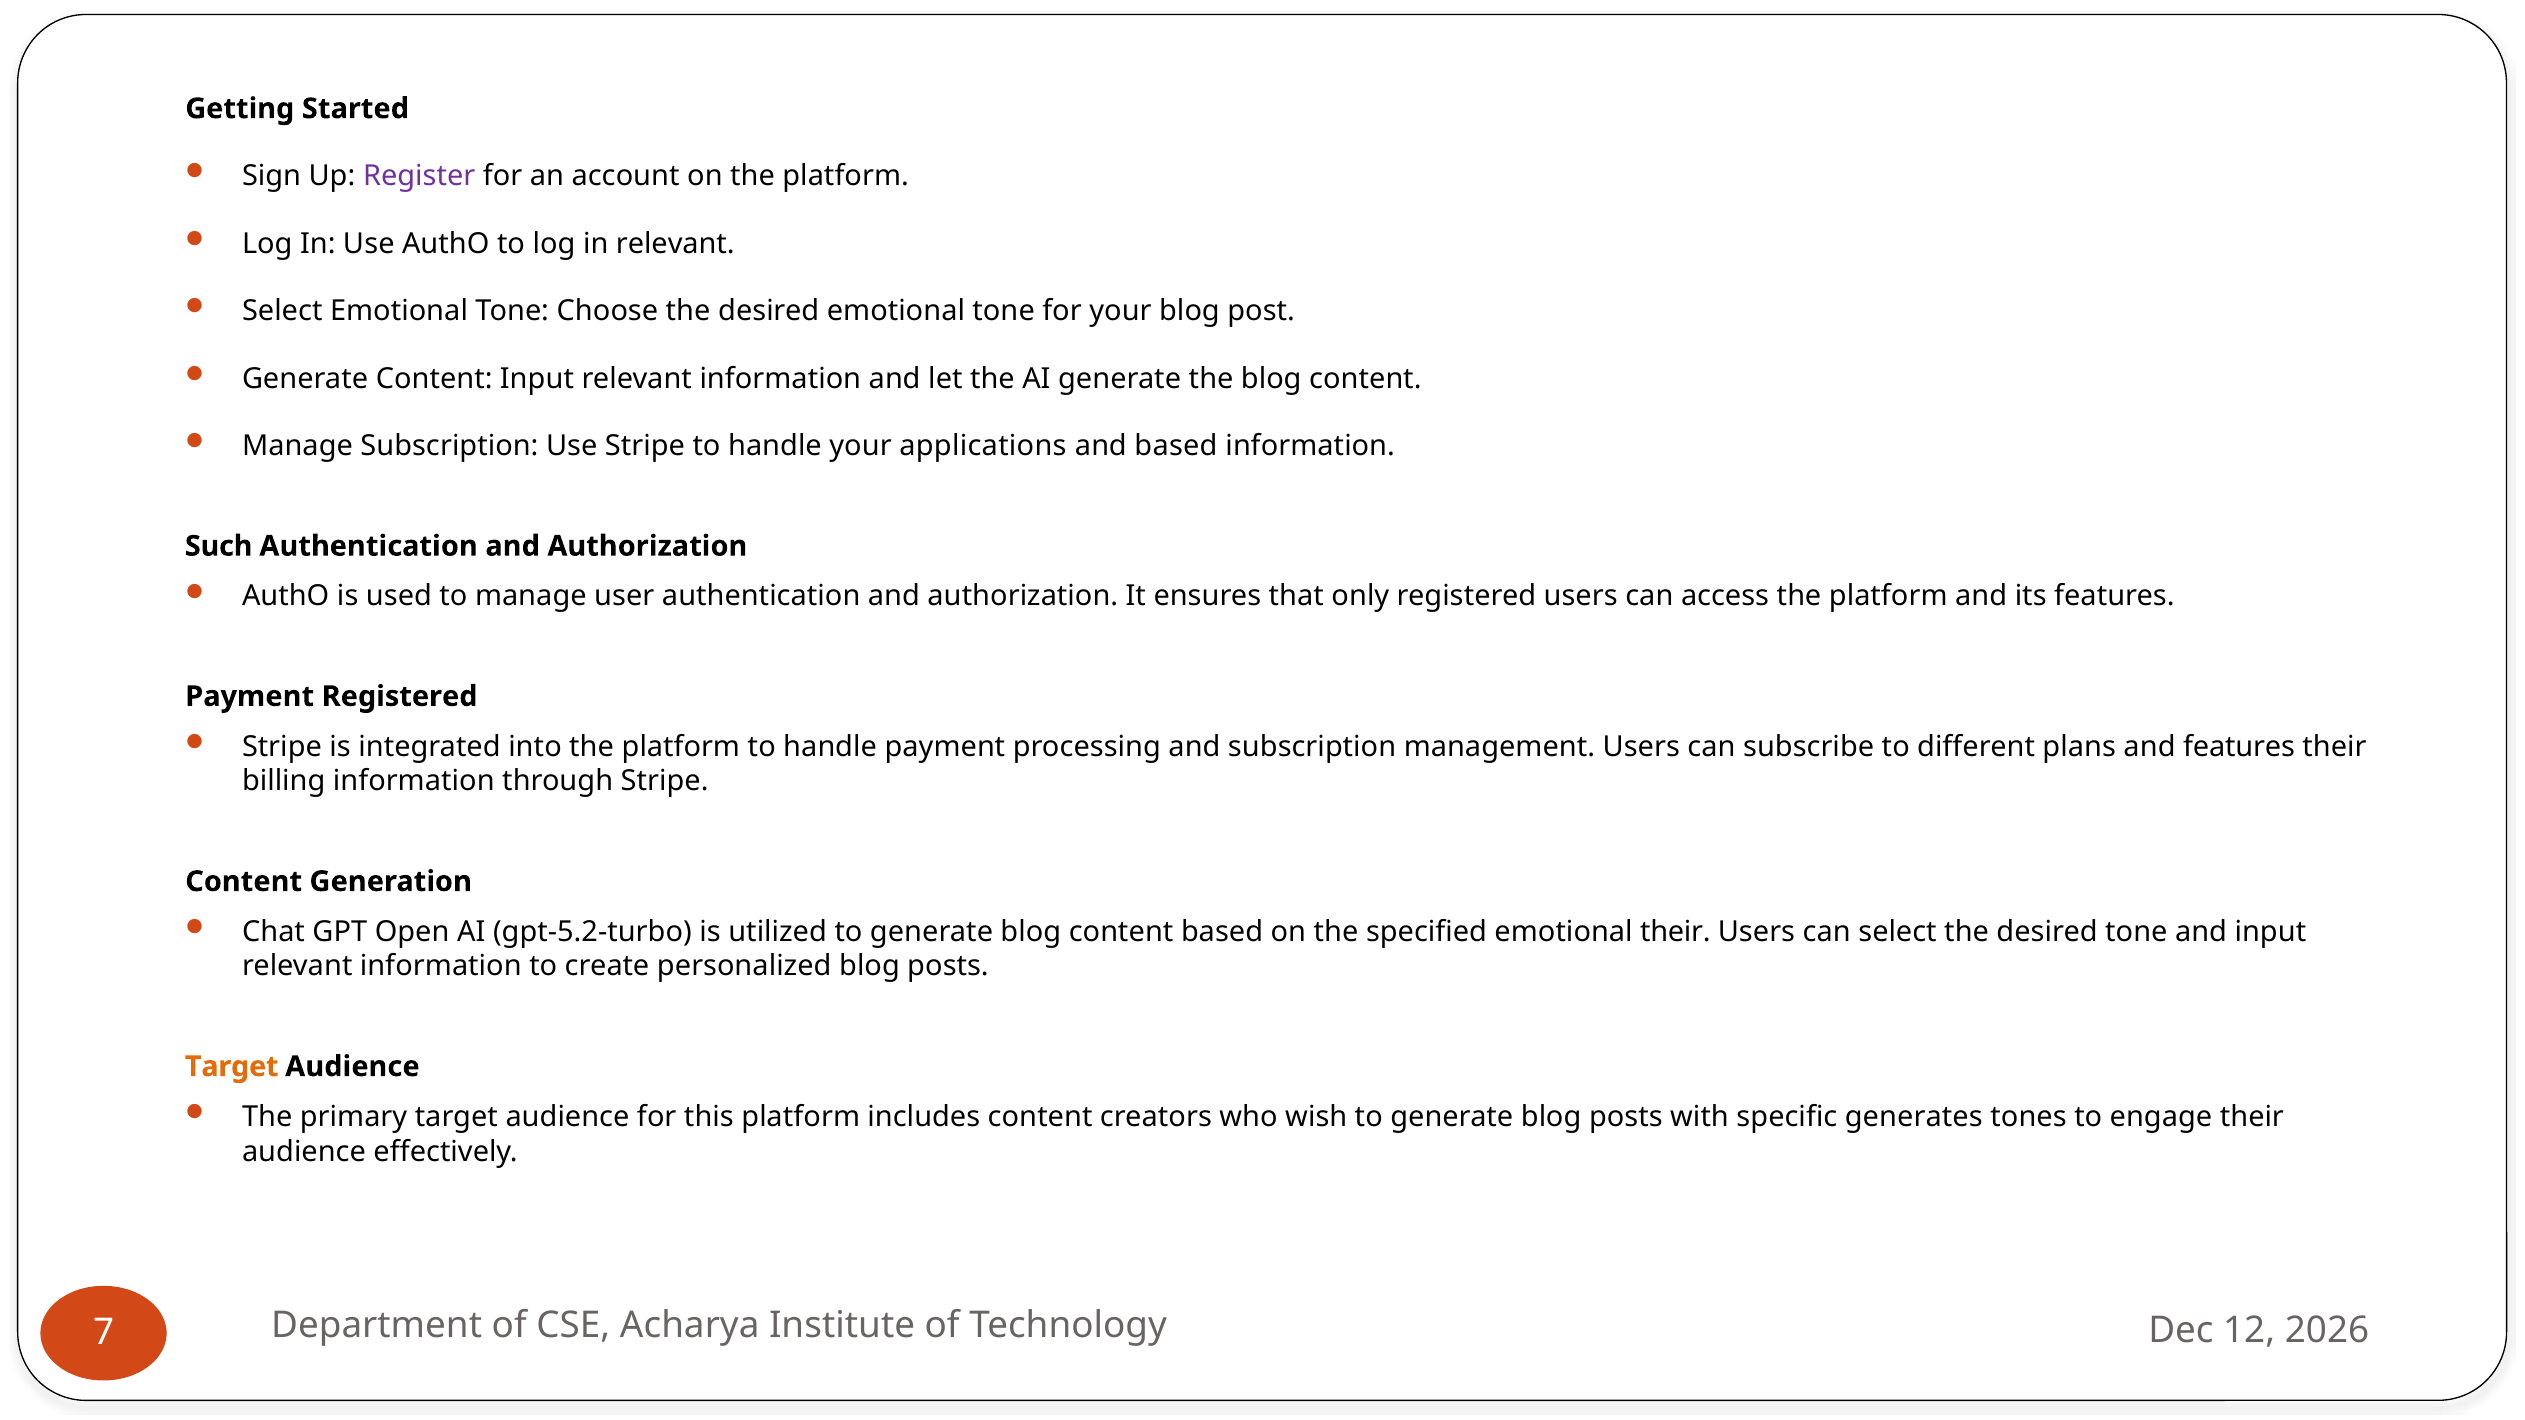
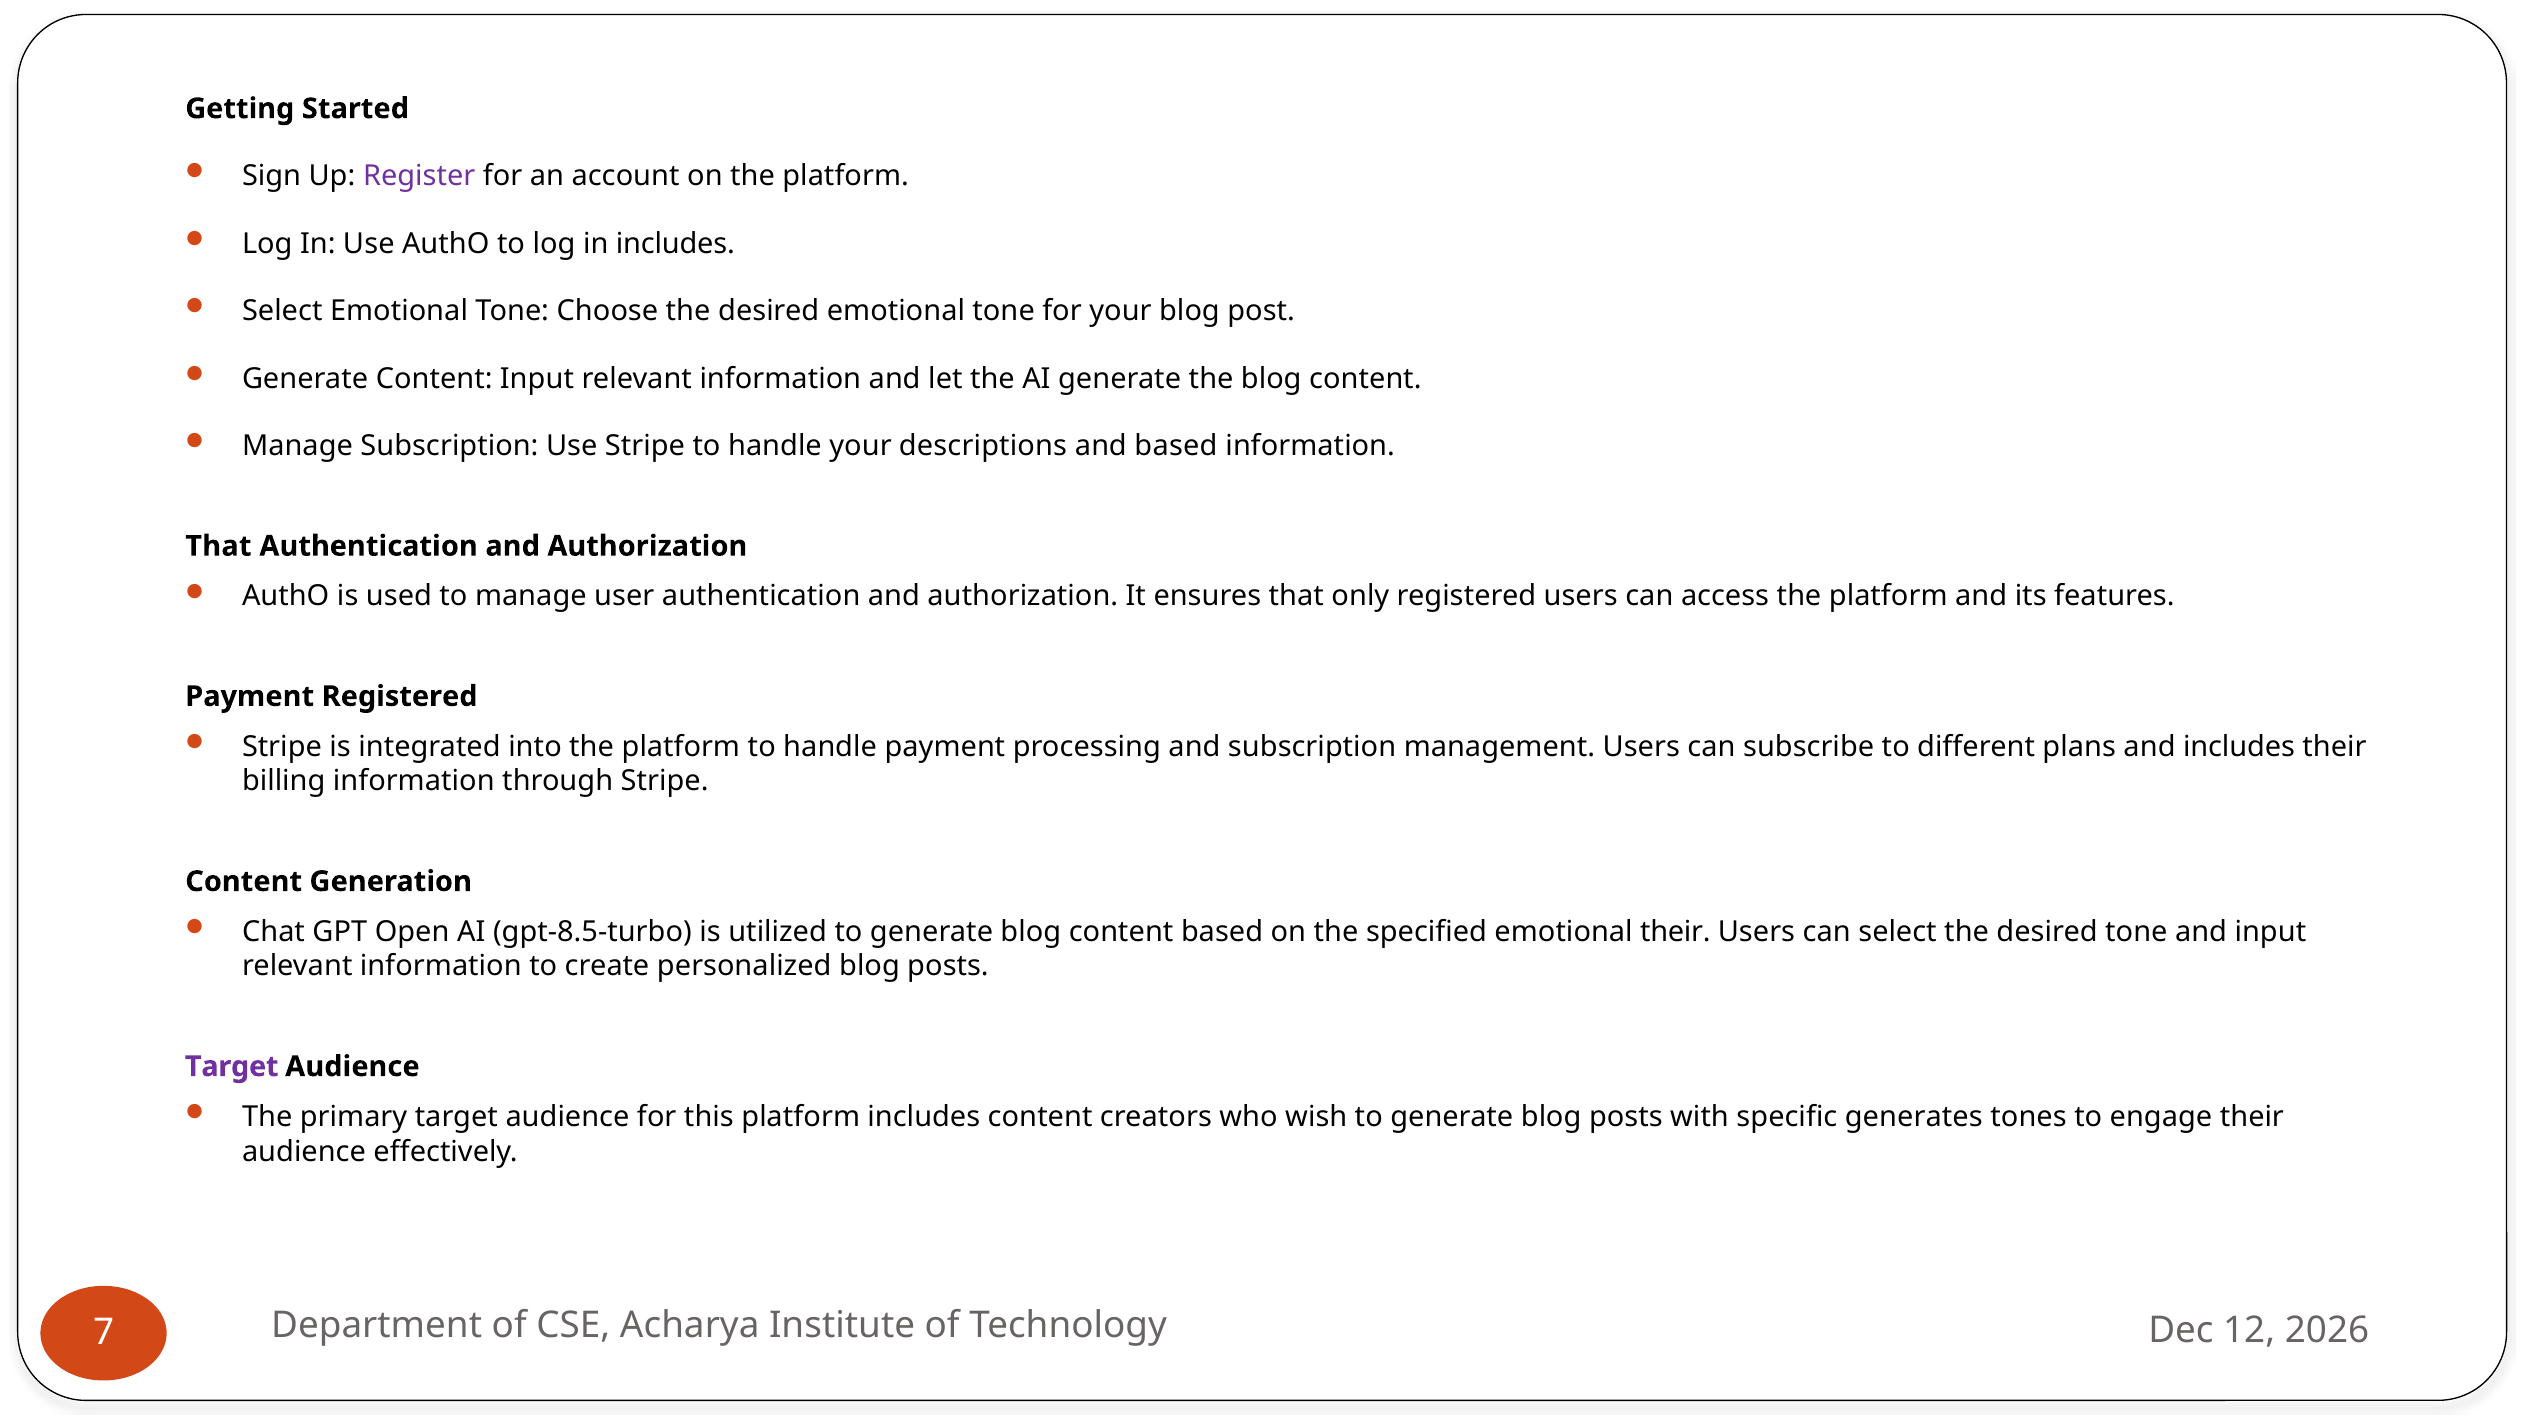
in relevant: relevant -> includes
applications: applications -> descriptions
Such at (219, 546): Such -> That
and features: features -> includes
gpt-5.2-turbo: gpt-5.2-turbo -> gpt-8.5-turbo
Target at (232, 1067) colour: orange -> purple
